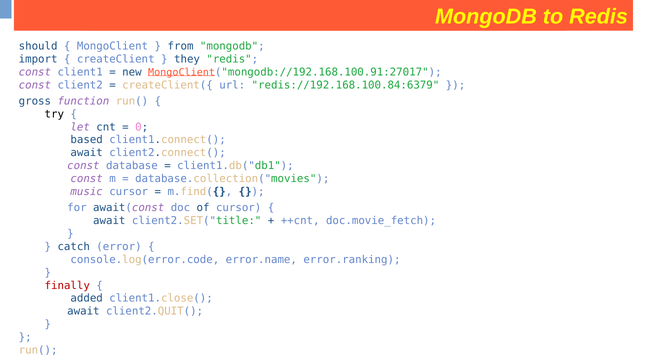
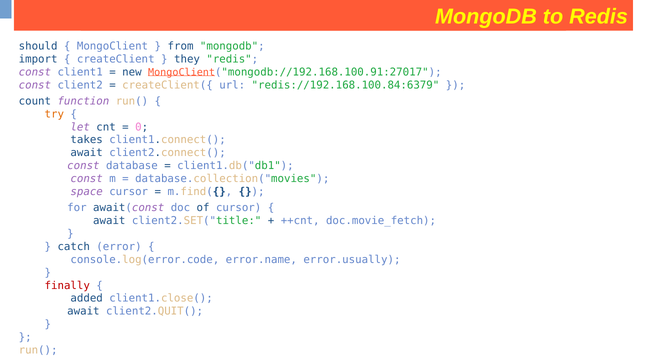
gross: gross -> count
try colour: black -> orange
based: based -> takes
music: music -> space
error.ranking: error.ranking -> error.usually
